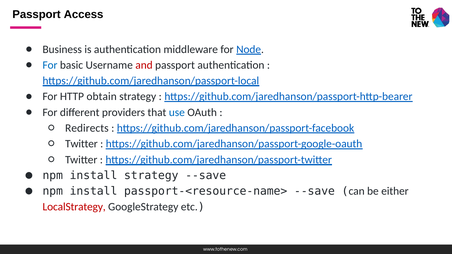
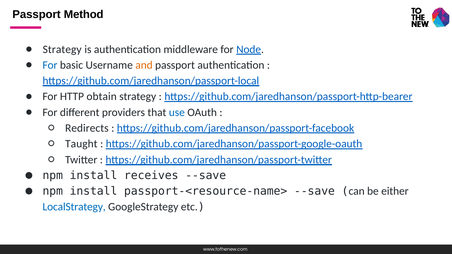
Access: Access -> Method
Business at (62, 49): Business -> Strategy
and colour: red -> orange
Twitter at (81, 144): Twitter -> Taught
install strategy: strategy -> receives
LocalStrategy colour: red -> blue
